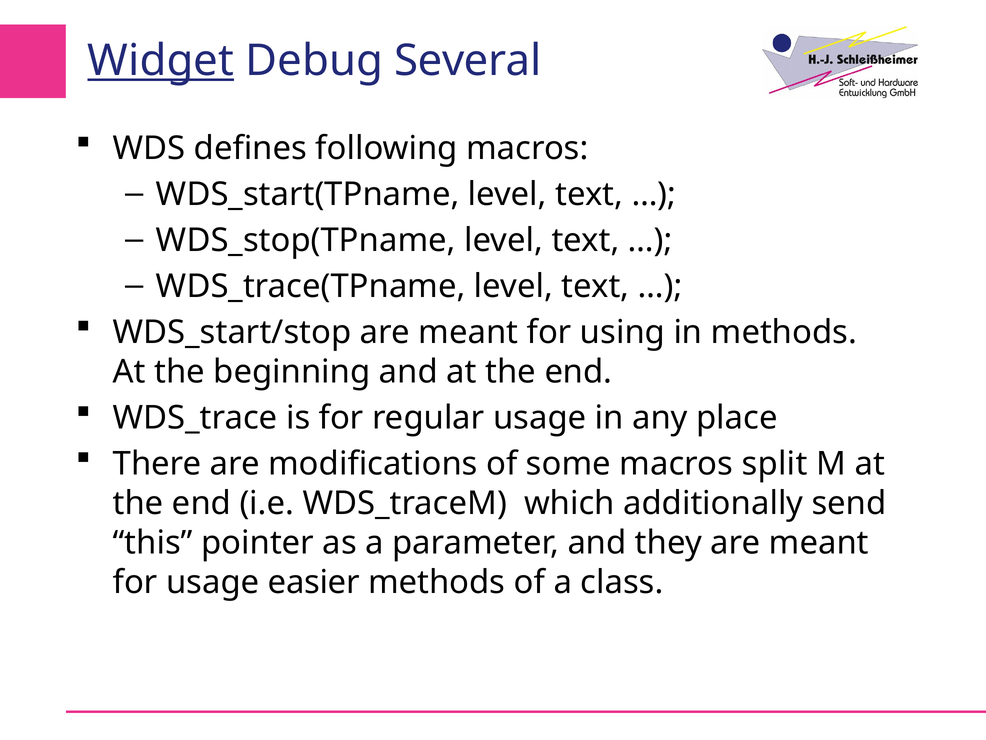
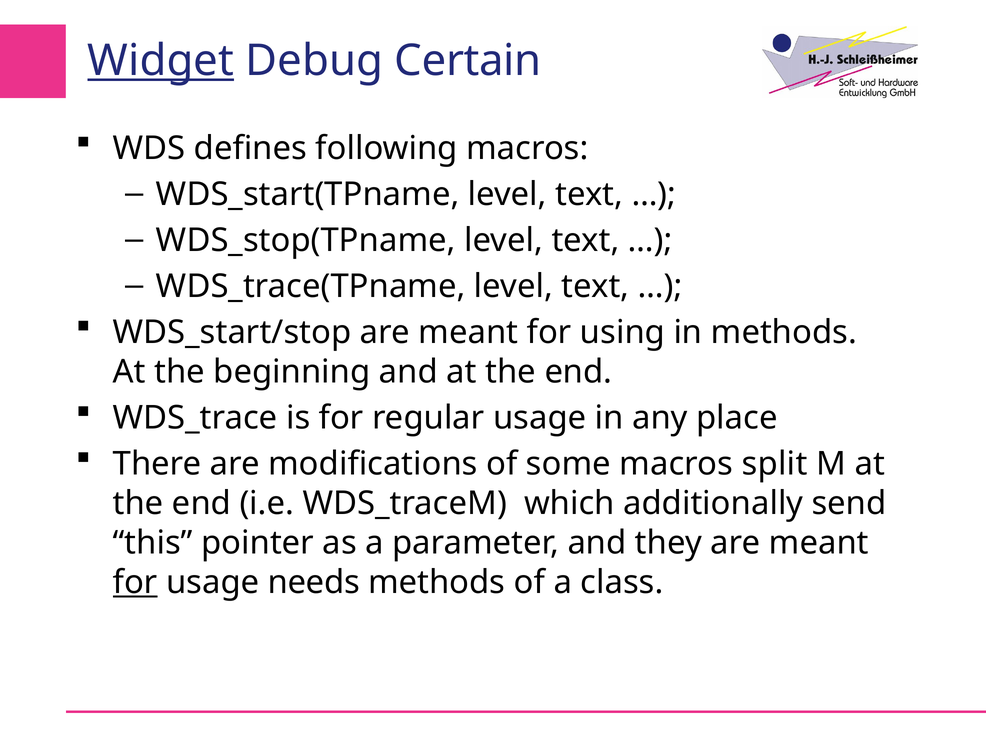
Several: Several -> Certain
for at (135, 582) underline: none -> present
easier: easier -> needs
